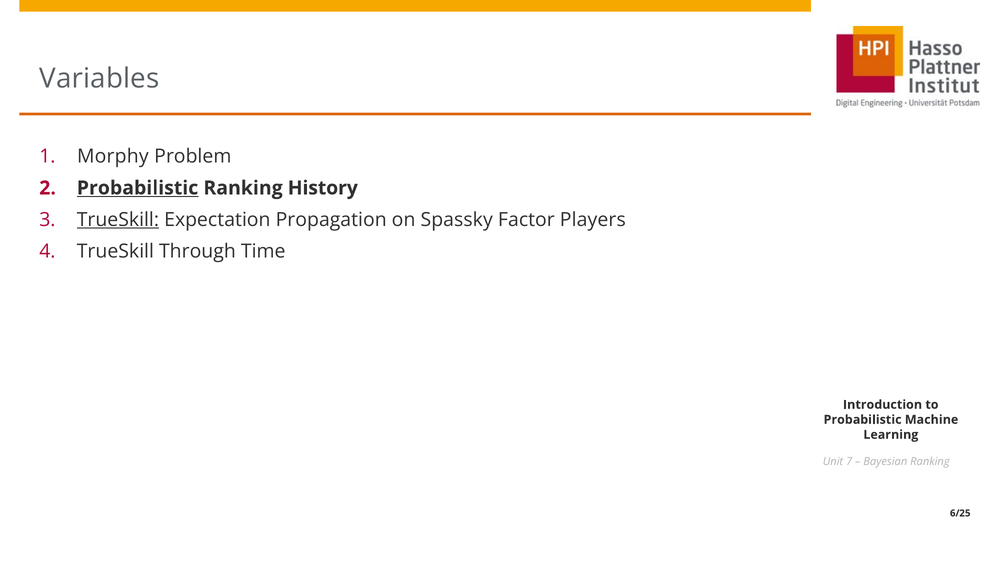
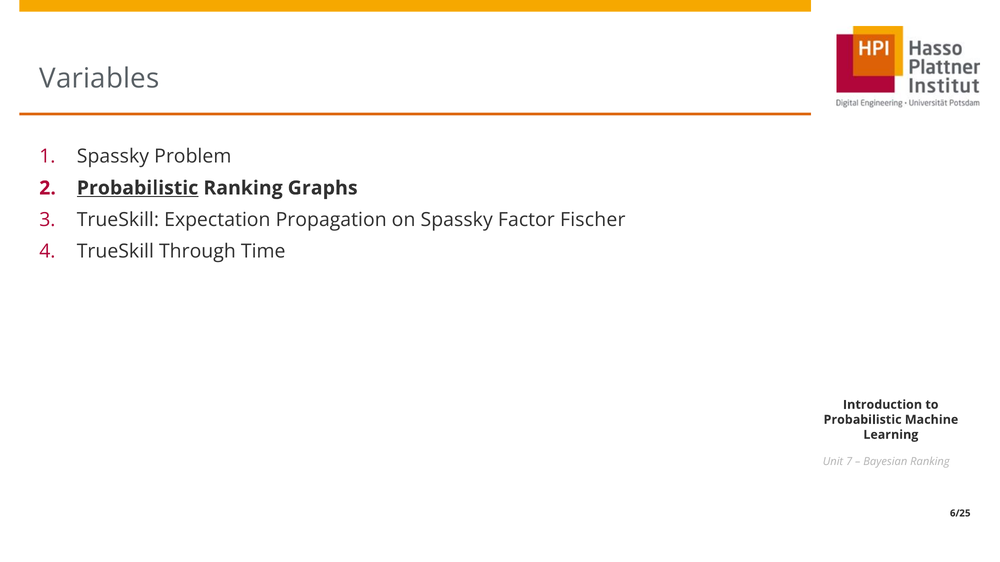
Morphy at (113, 156): Morphy -> Spassky
History: History -> Graphs
TrueSkill at (118, 220) underline: present -> none
Players: Players -> Fischer
